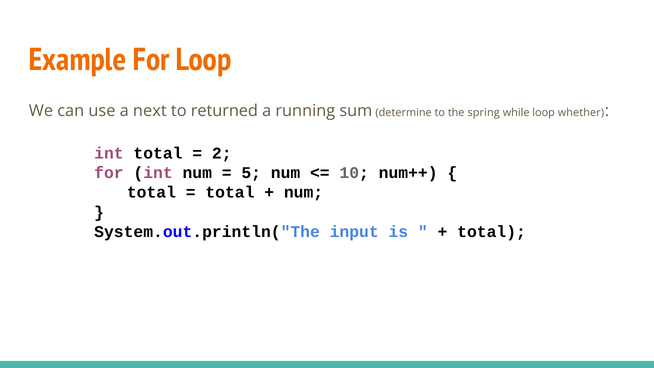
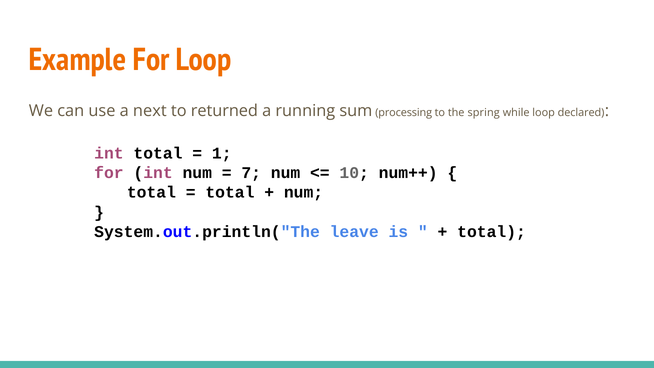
determine: determine -> processing
whether: whether -> declared
2: 2 -> 1
5: 5 -> 7
input: input -> leave
